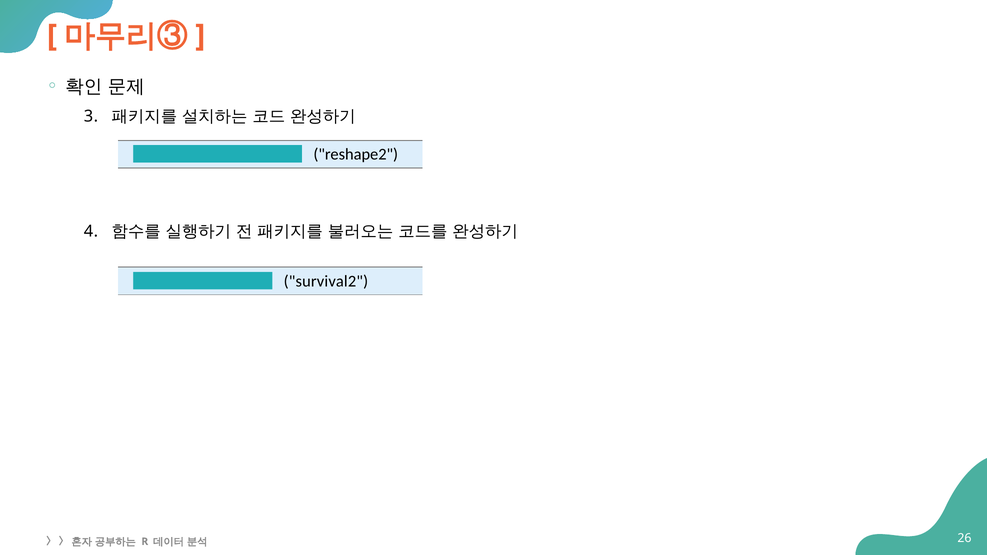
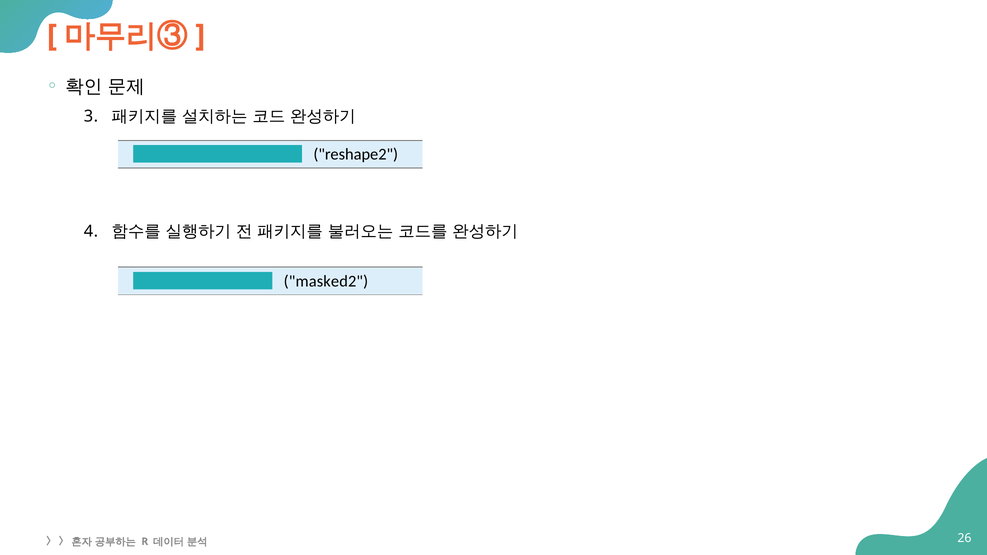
survival2: survival2 -> masked2
